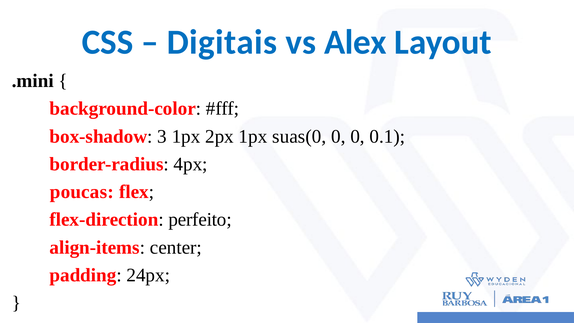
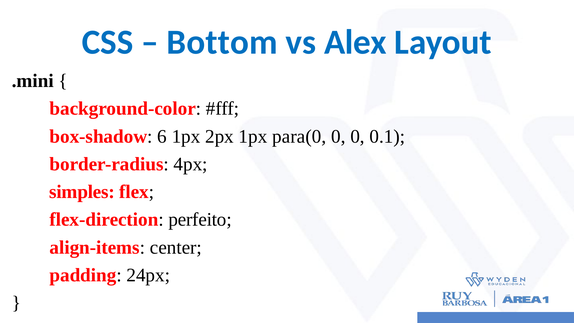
Digitais: Digitais -> Bottom
3: 3 -> 6
suas(0: suas(0 -> para(0
poucas: poucas -> simples
